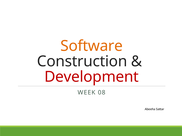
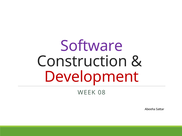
Software colour: orange -> purple
